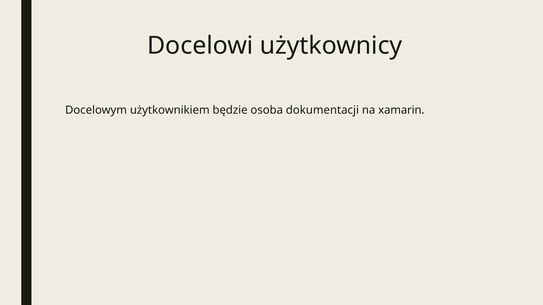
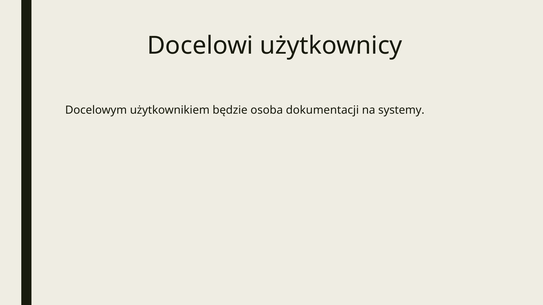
xamarin: xamarin -> systemy
